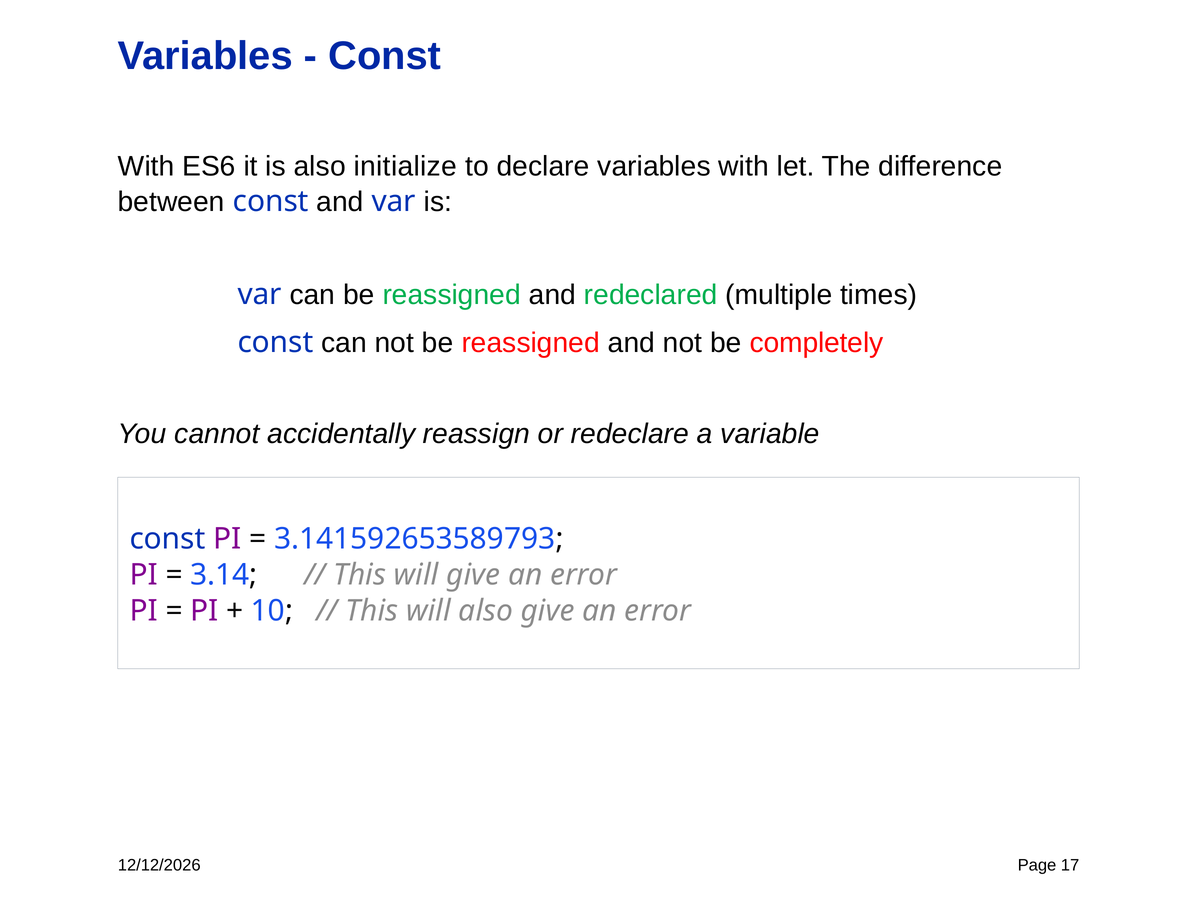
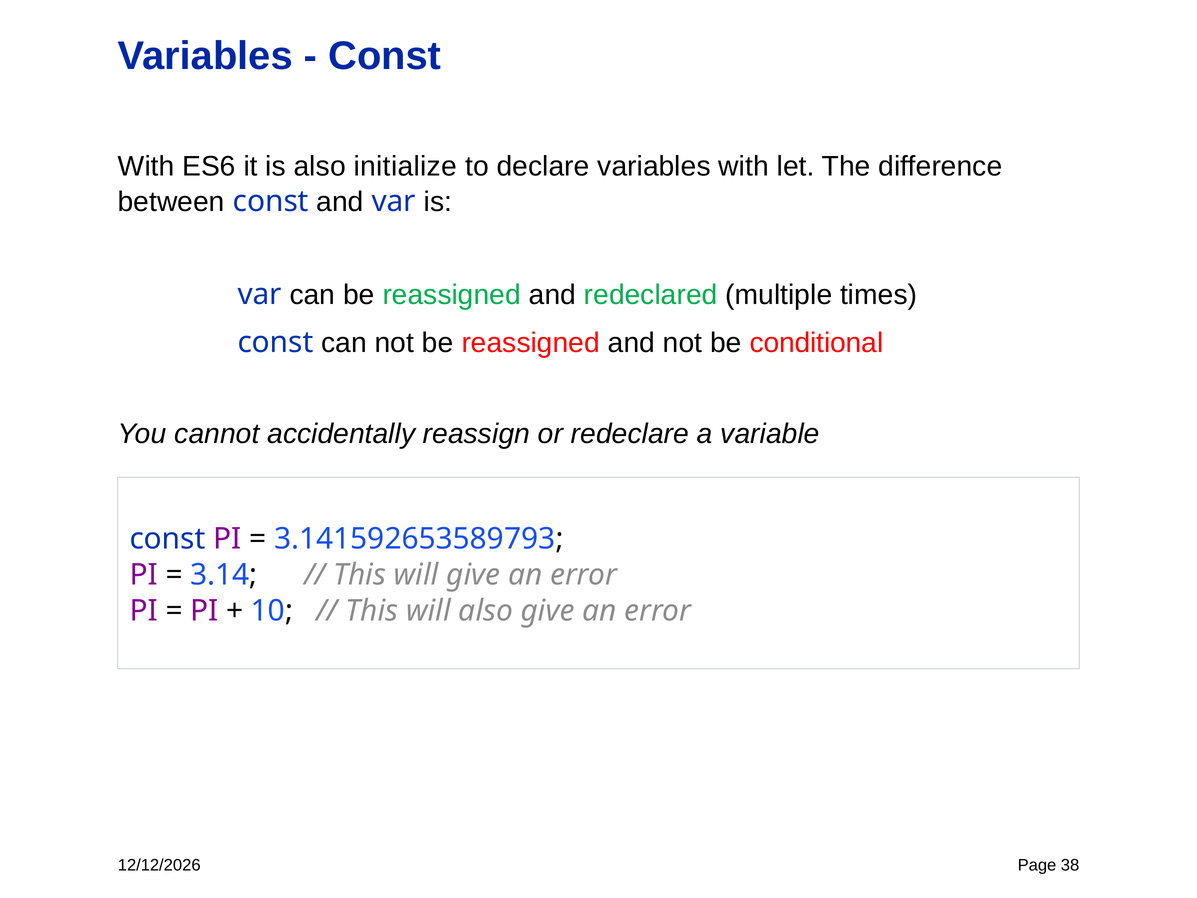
completely: completely -> conditional
17: 17 -> 38
